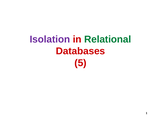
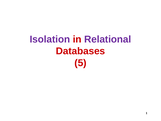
Relational colour: green -> purple
